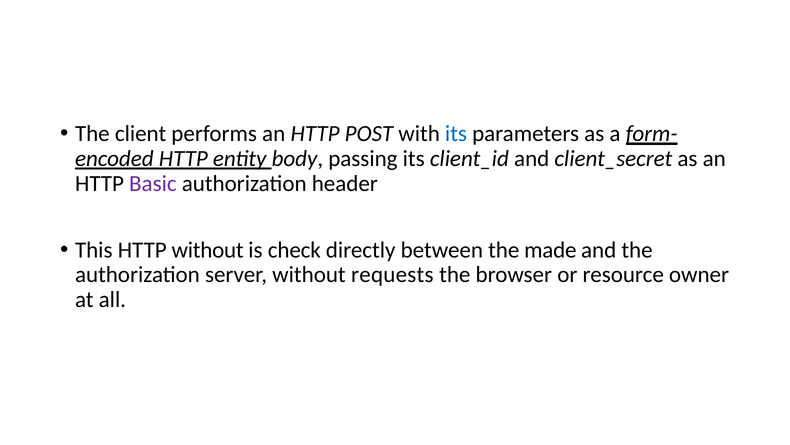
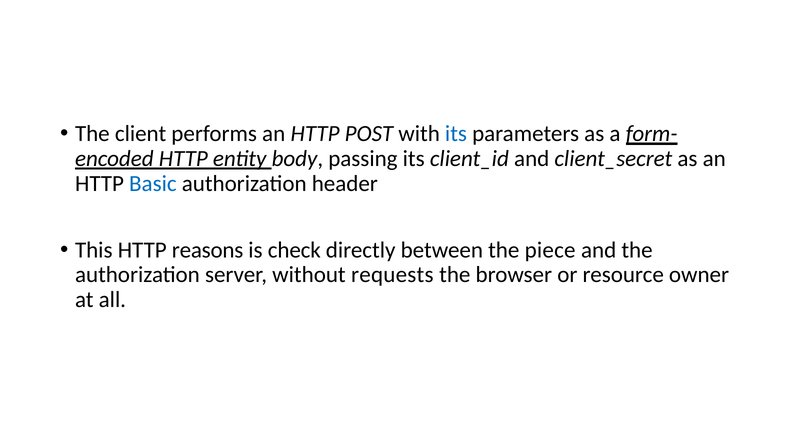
Basic colour: purple -> blue
HTTP without: without -> reasons
made: made -> piece
